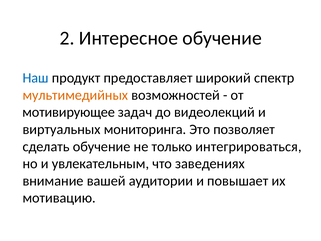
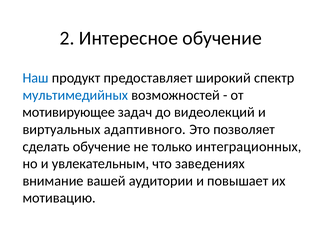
мультимедийных colour: orange -> blue
мониторинга: мониторинга -> адаптивного
интегрироваться: интегрироваться -> интеграционных
